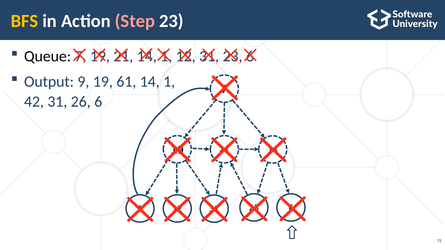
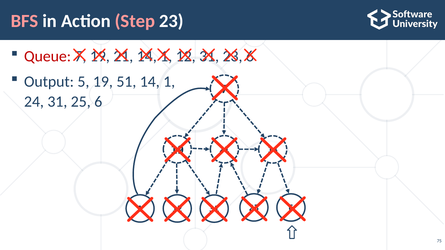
BFS colour: yellow -> pink
Queue colour: black -> red
9: 9 -> 5
61: 61 -> 51
42: 42 -> 24
26: 26 -> 25
